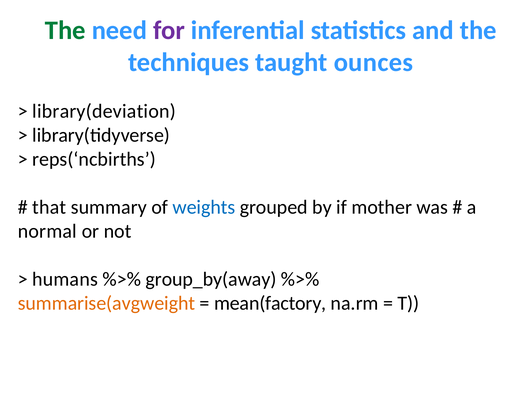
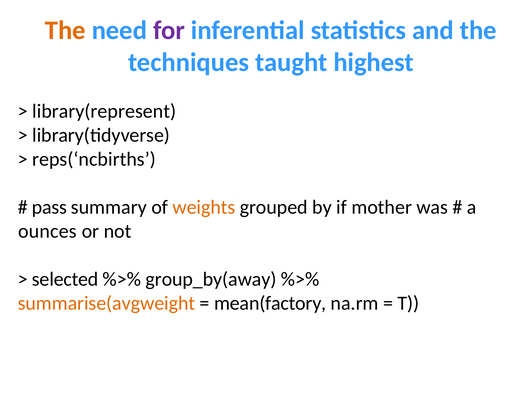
The at (65, 30) colour: green -> orange
ounces: ounces -> highest
library(deviation: library(deviation -> library(represent
that: that -> pass
weights colour: blue -> orange
normal: normal -> ounces
humans: humans -> selected
